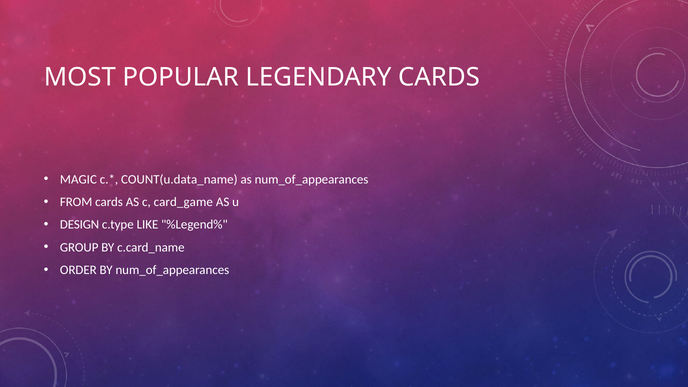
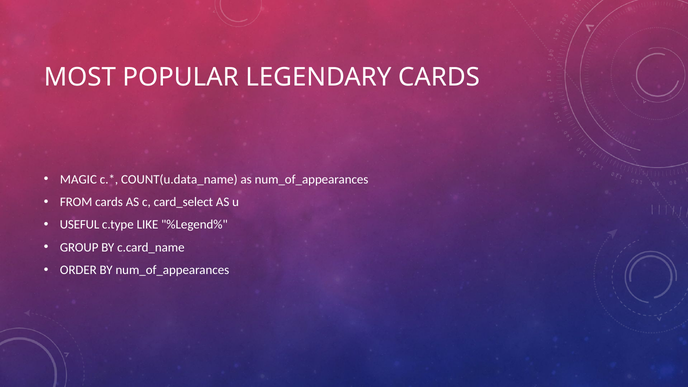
card_game: card_game -> card_select
DESIGN: DESIGN -> USEFUL
